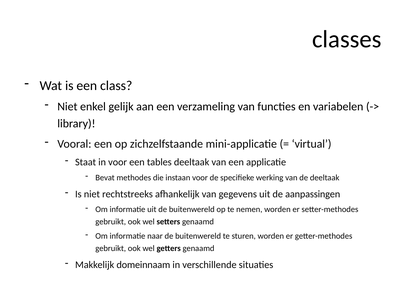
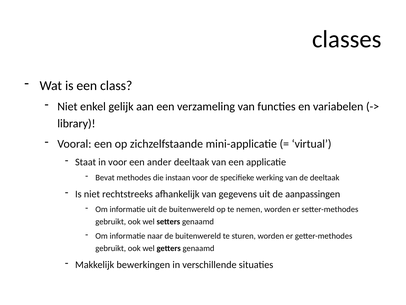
tables: tables -> ander
domeinnaam: domeinnaam -> bewerkingen
